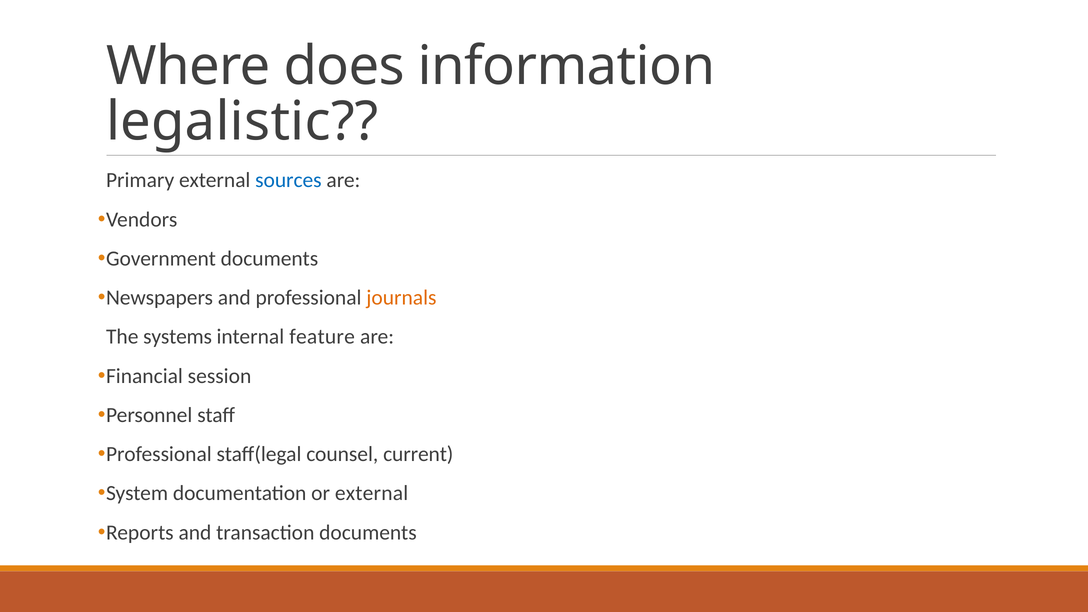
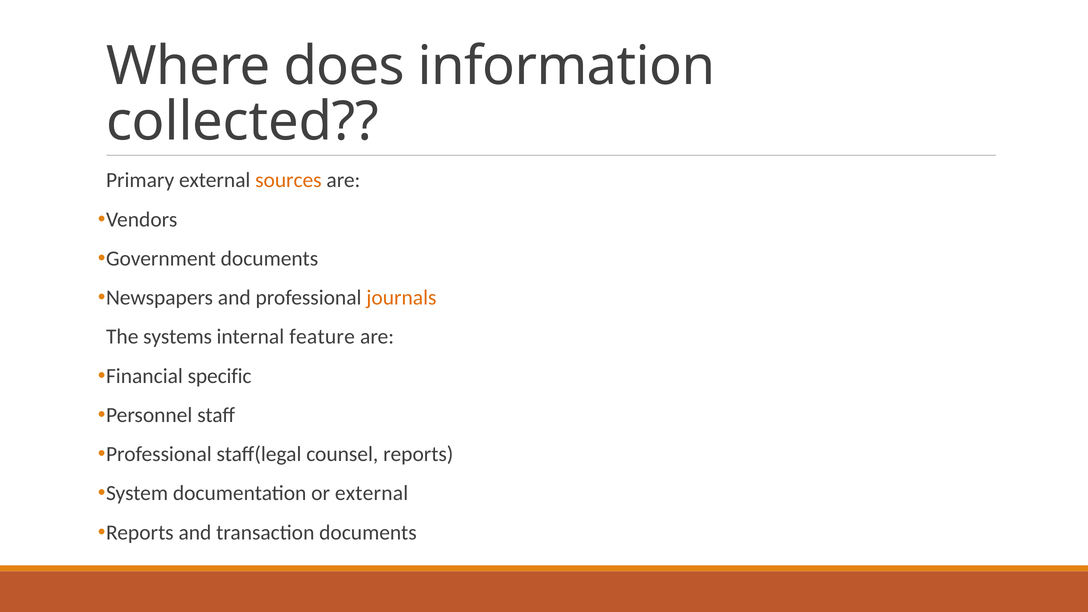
legalistic: legalistic -> collected
sources colour: blue -> orange
session: session -> specific
counsel current: current -> reports
